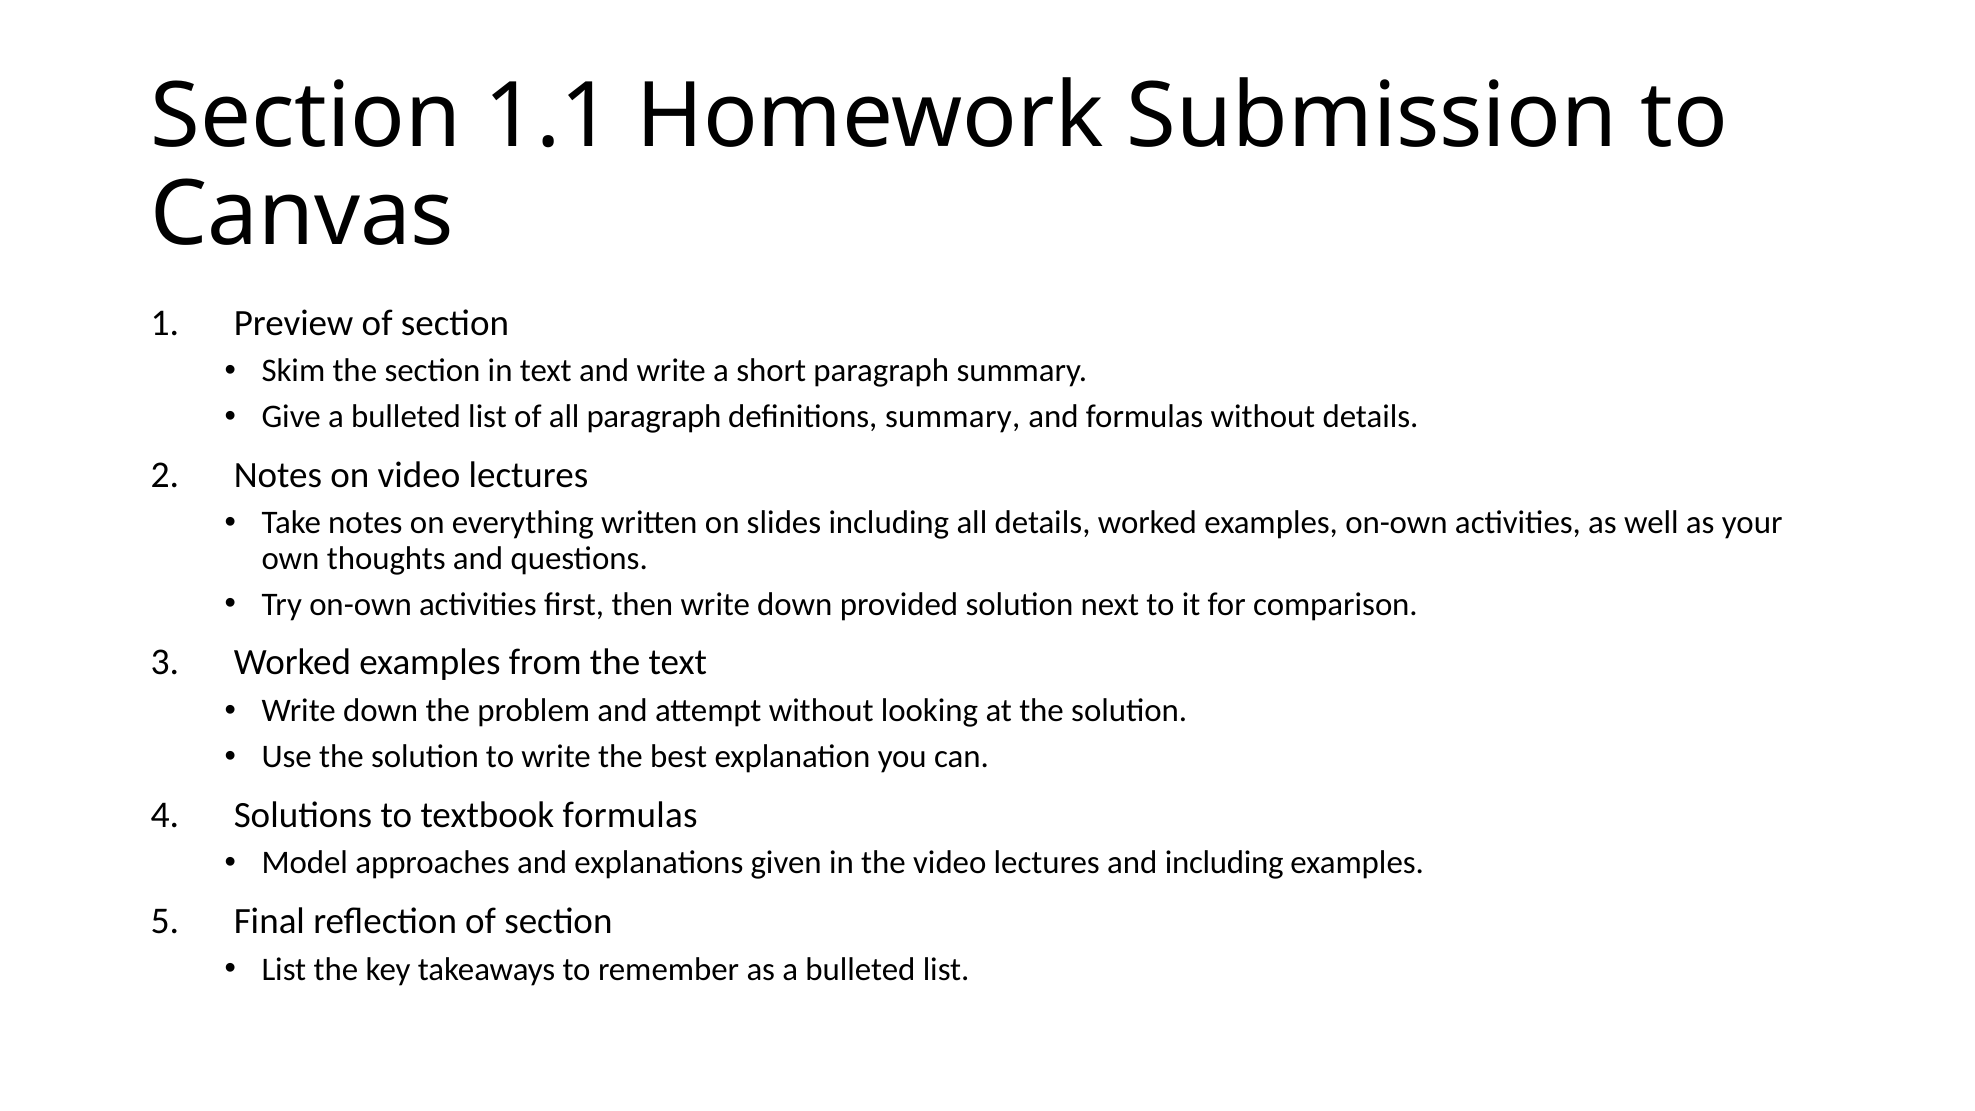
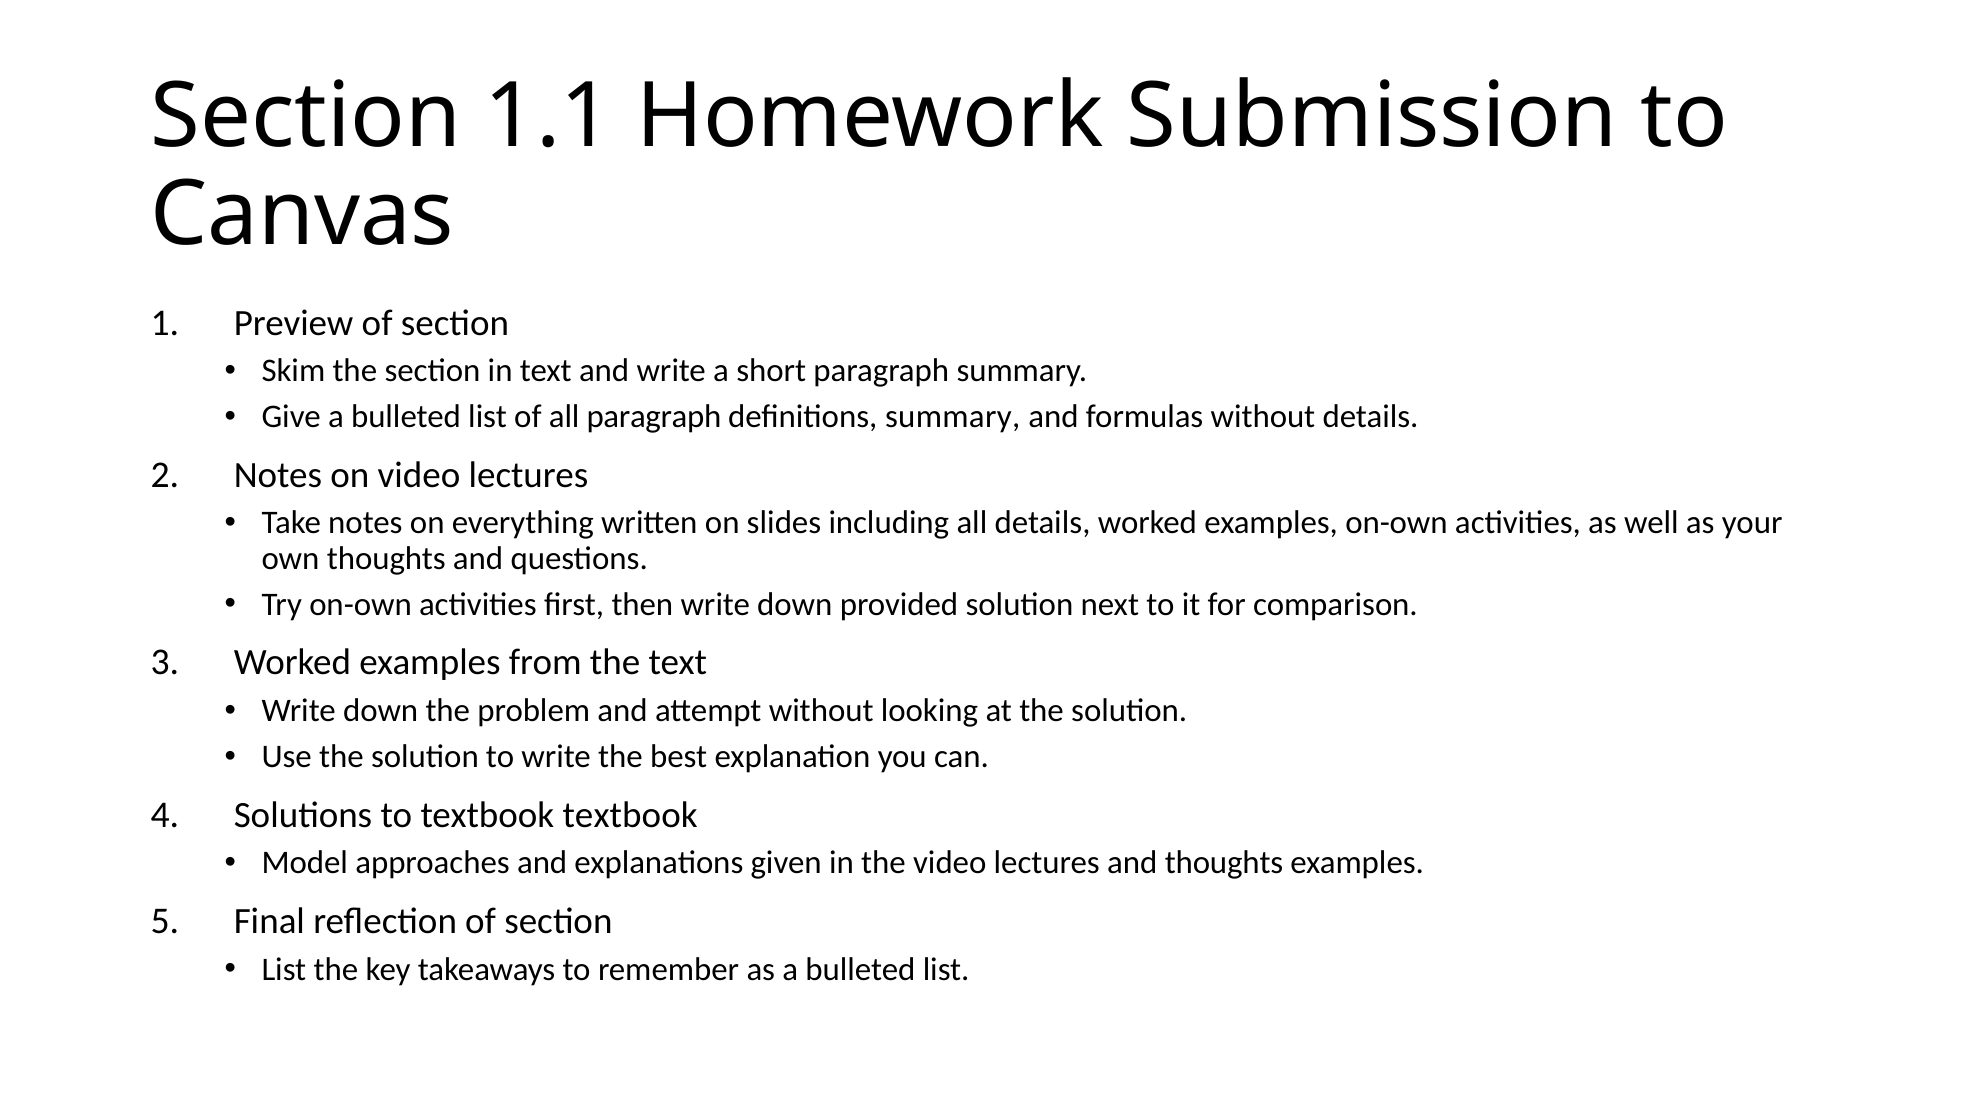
textbook formulas: formulas -> textbook
and including: including -> thoughts
